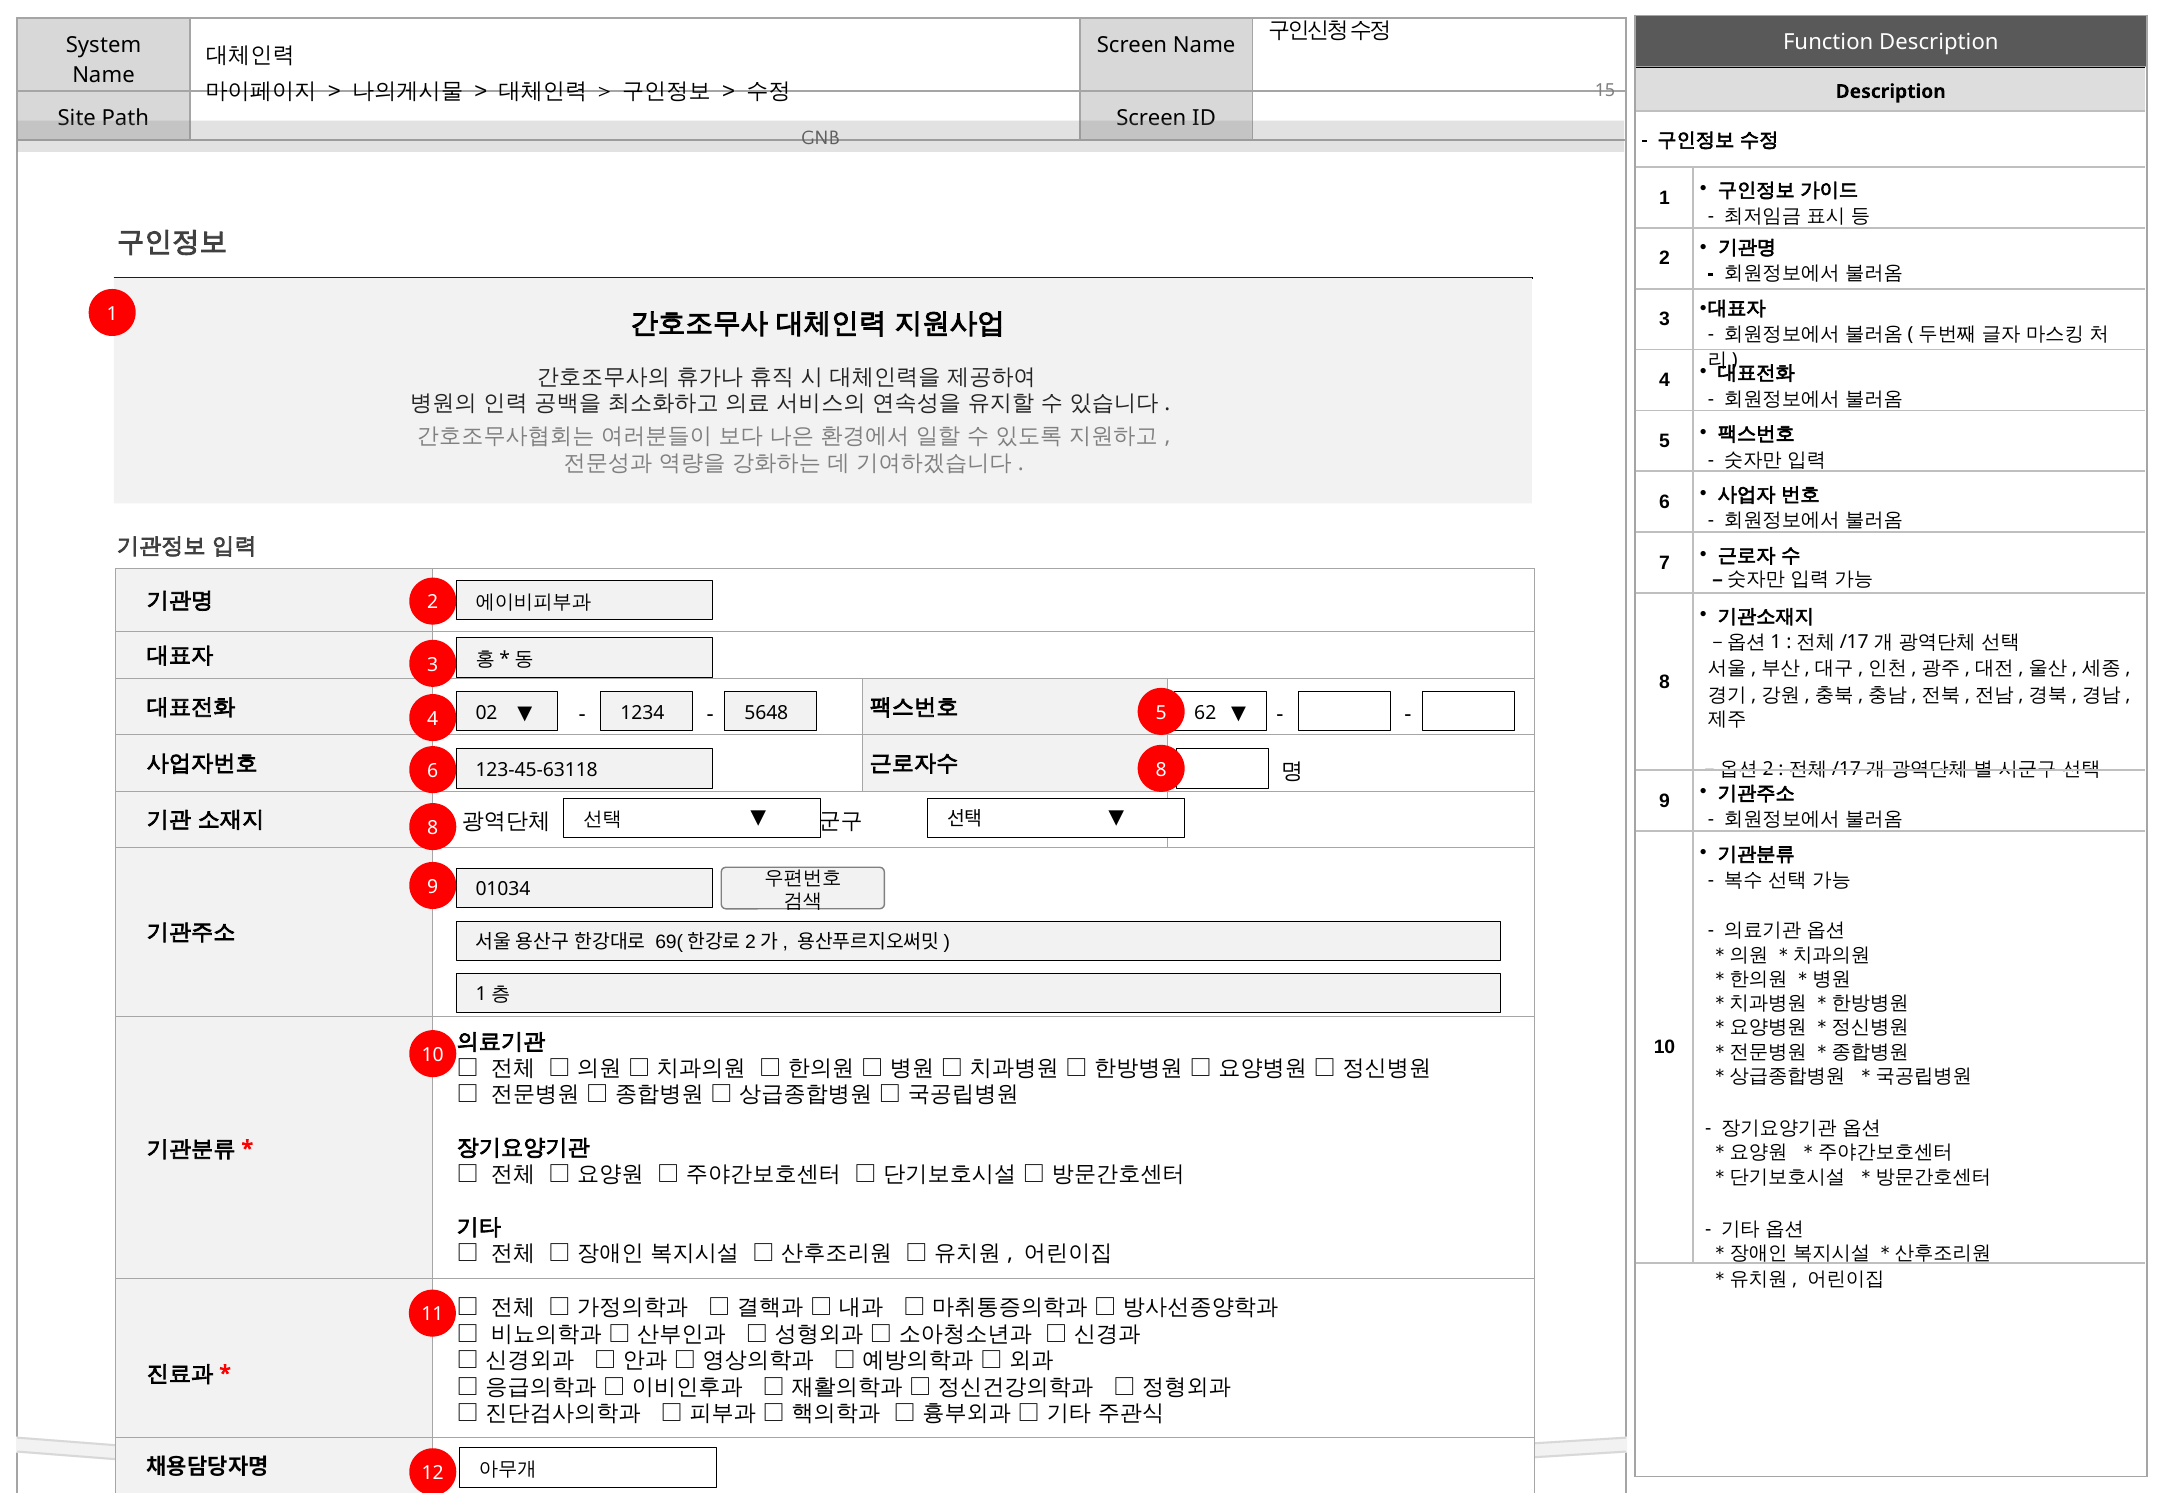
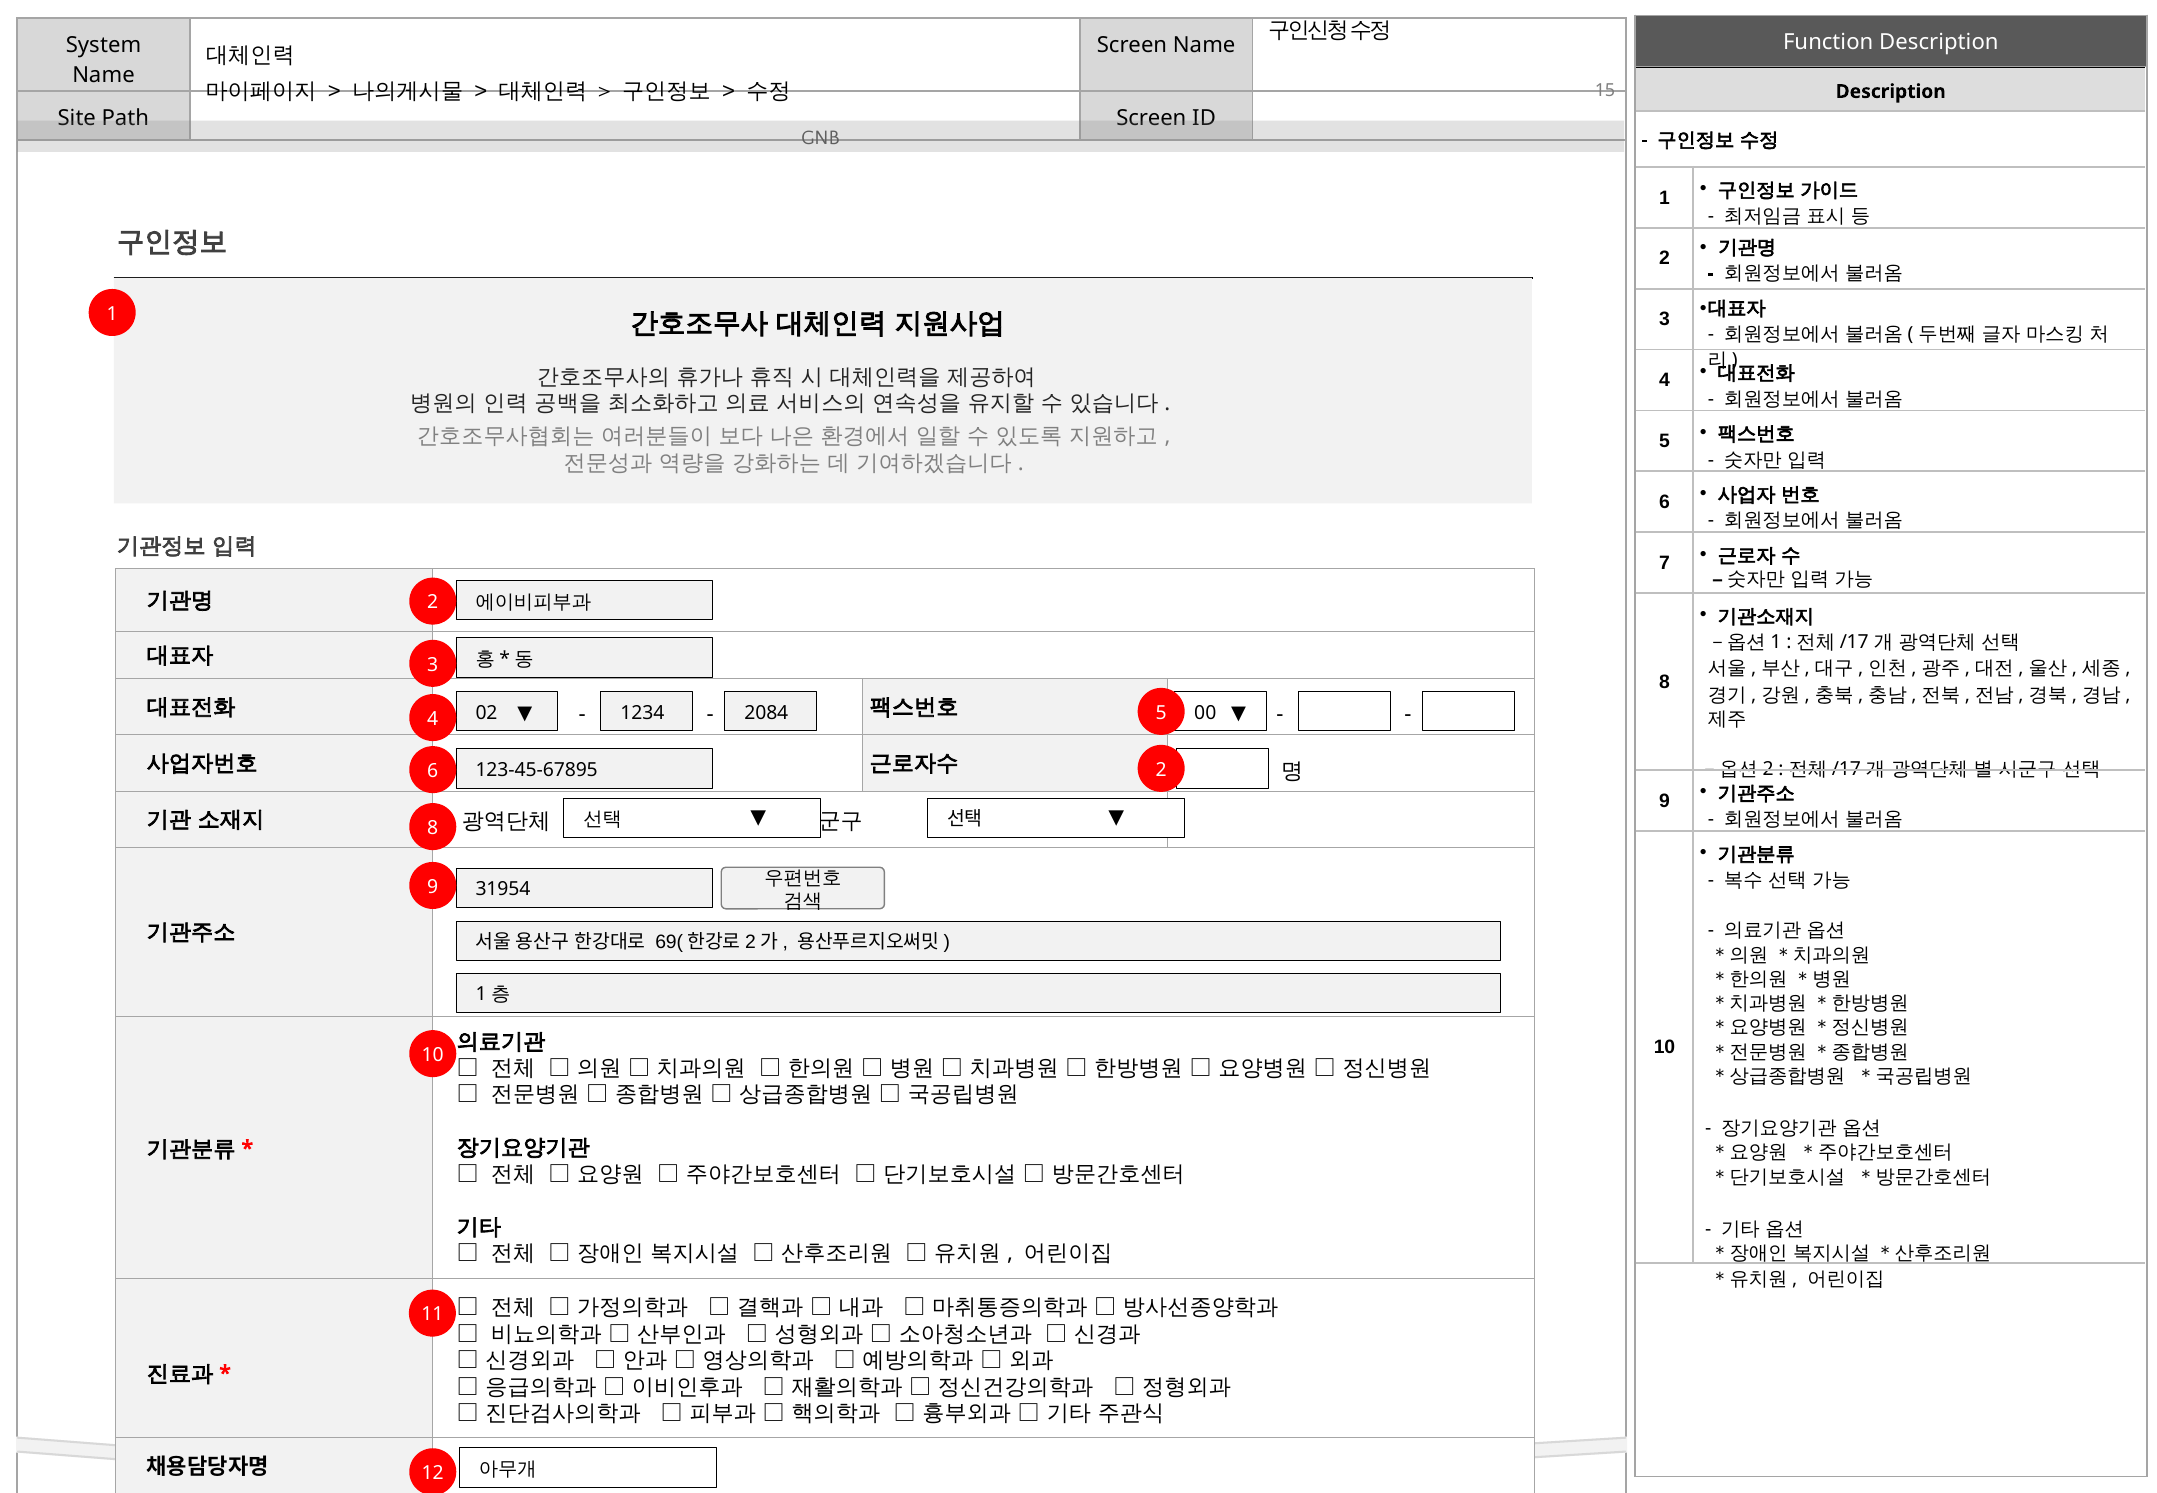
5648: 5648 -> 2084
62: 62 -> 00
123-45-63118: 123-45-63118 -> 123-45-67895
6 8: 8 -> 2
01034: 01034 -> 31954
